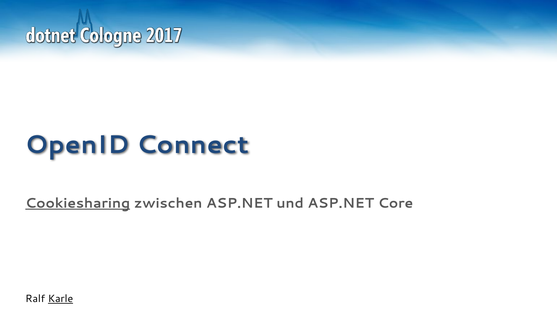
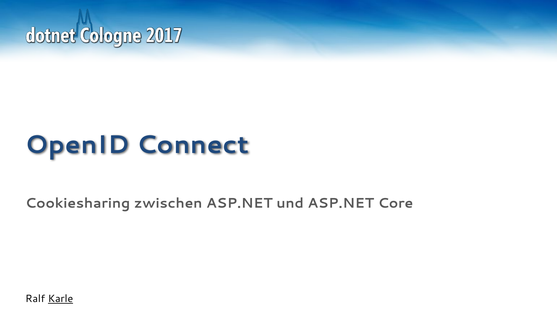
Cookiesharing underline: present -> none
